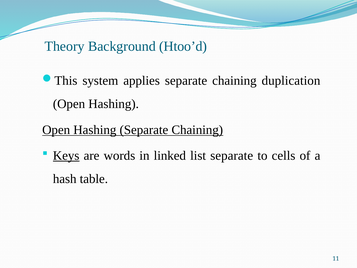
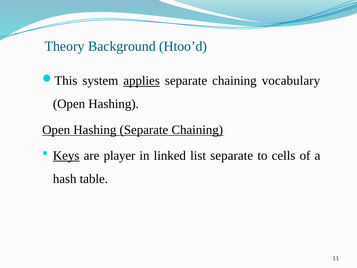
applies underline: none -> present
duplication: duplication -> vocabulary
words: words -> player
